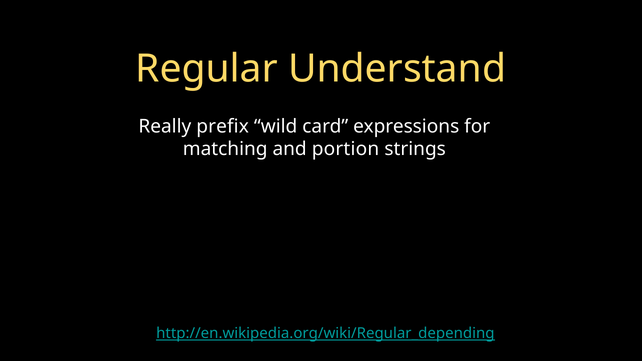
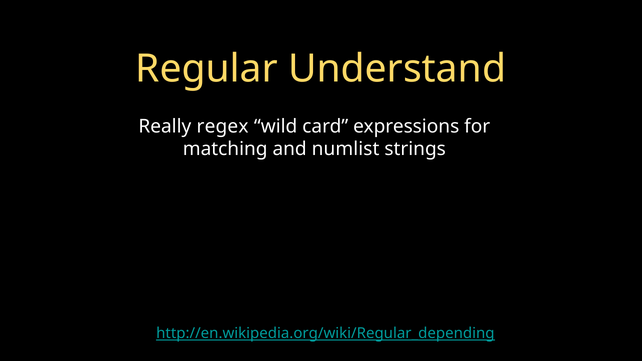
prefix: prefix -> regex
portion: portion -> numlist
